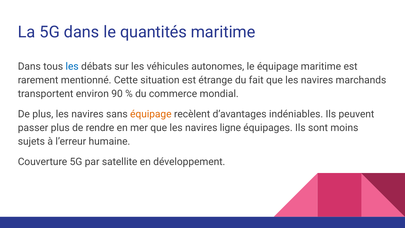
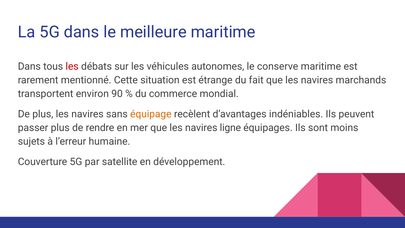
quantités: quantités -> meilleure
les at (72, 66) colour: blue -> red
le équipage: équipage -> conserve
